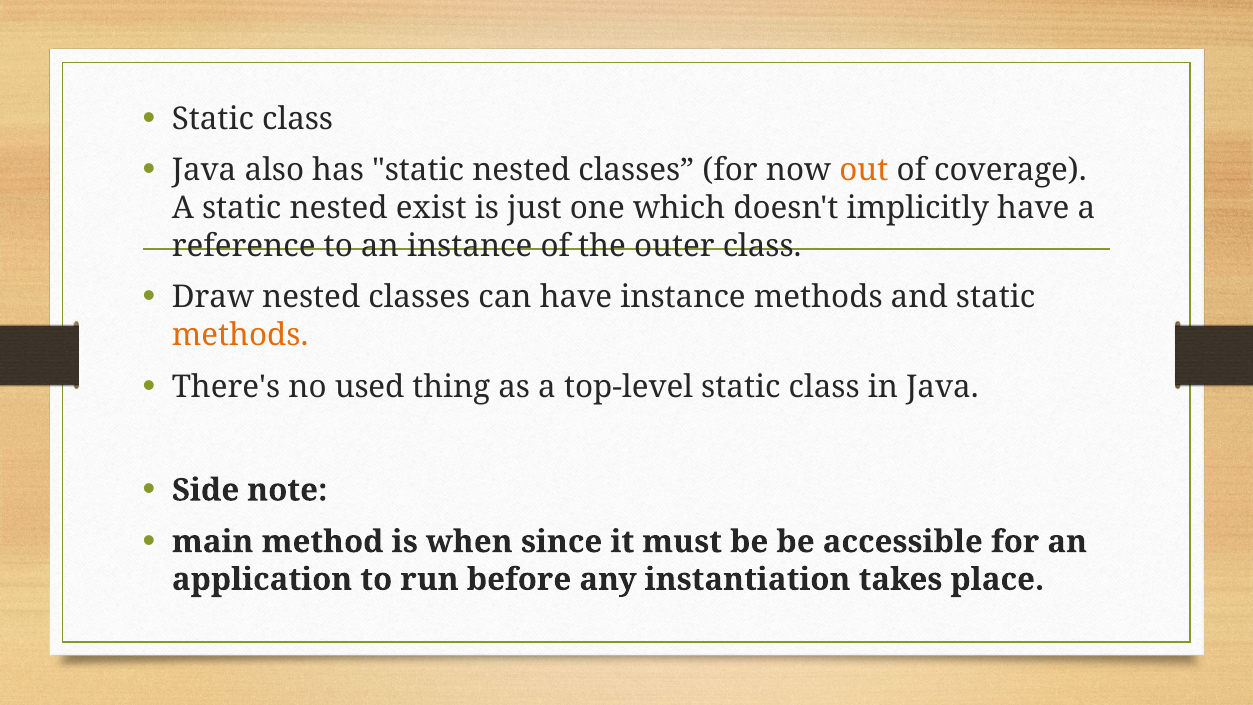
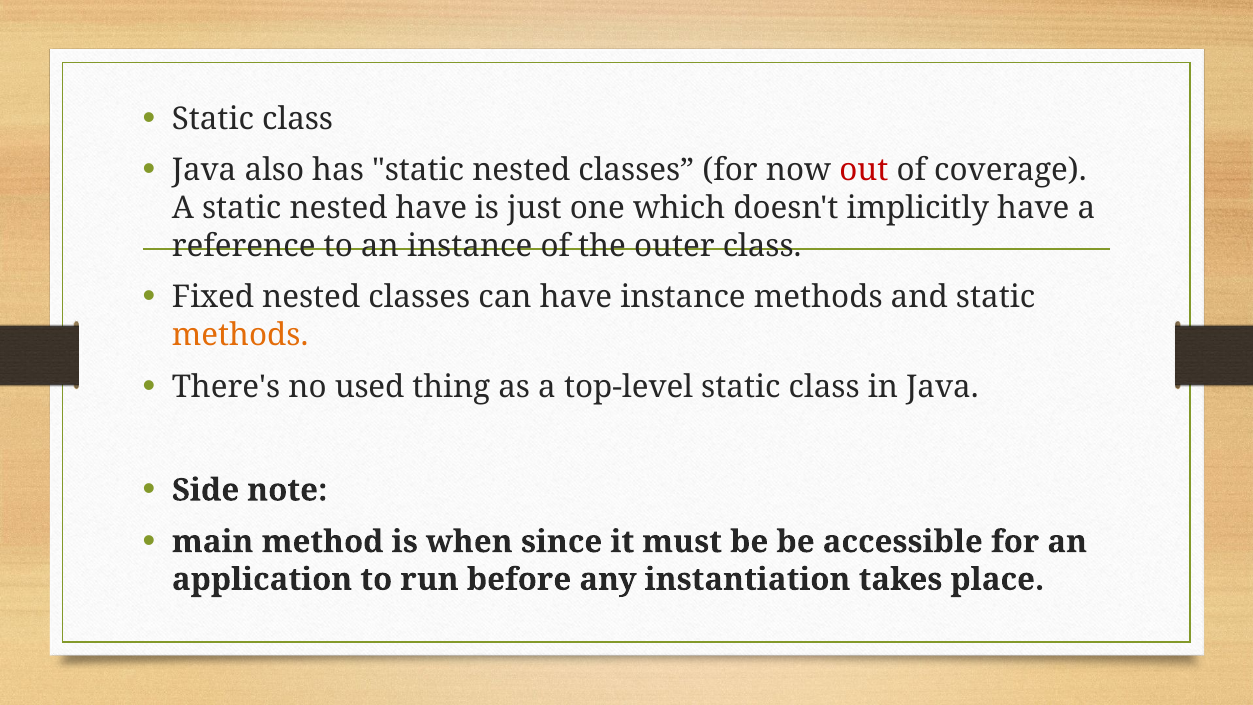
out colour: orange -> red
nested exist: exist -> have
Draw: Draw -> Fixed
